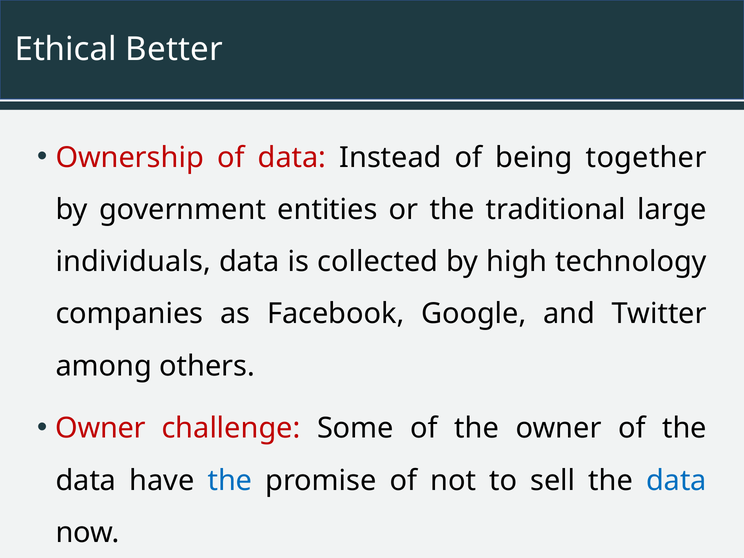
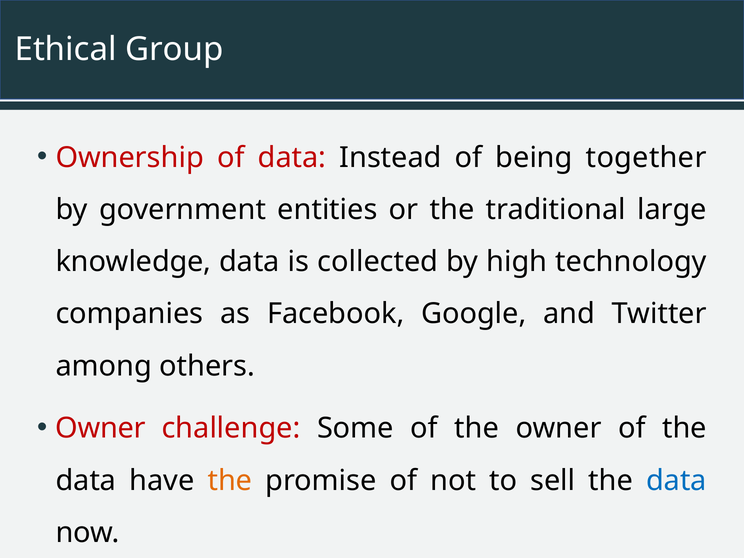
Better: Better -> Group
individuals: individuals -> knowledge
the at (230, 481) colour: blue -> orange
